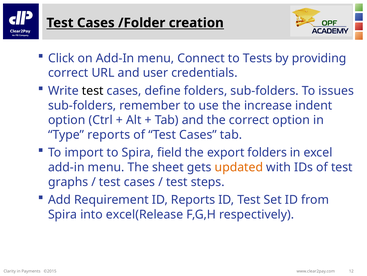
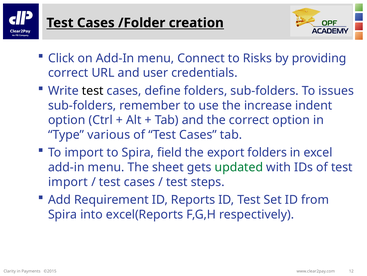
Tests: Tests -> Risks
Type reports: reports -> various
updated colour: orange -> green
graphs at (68, 182): graphs -> import
excel(Release: excel(Release -> excel(Reports
